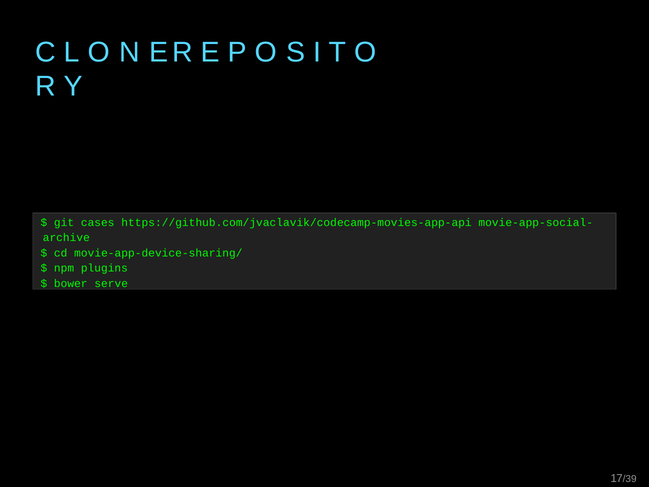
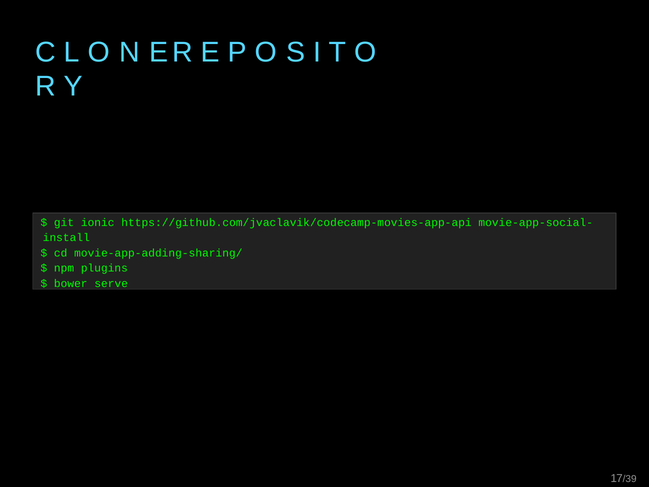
cases: cases -> ionic
archive: archive -> install
movie-app-device-sharing/: movie-app-device-sharing/ -> movie-app-adding-sharing/
